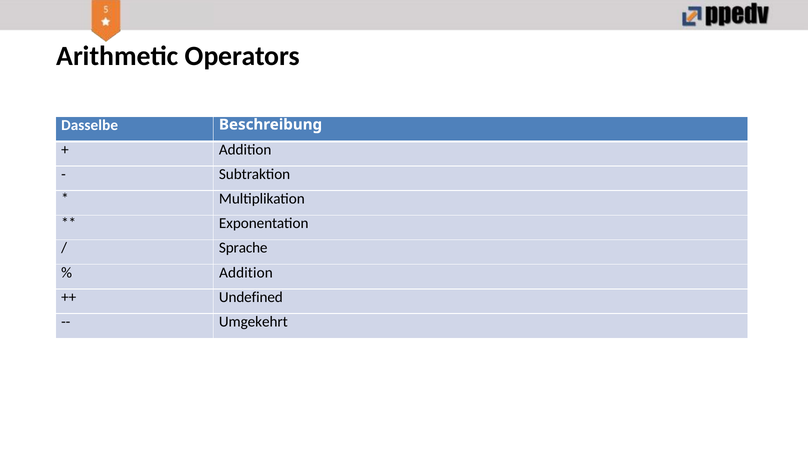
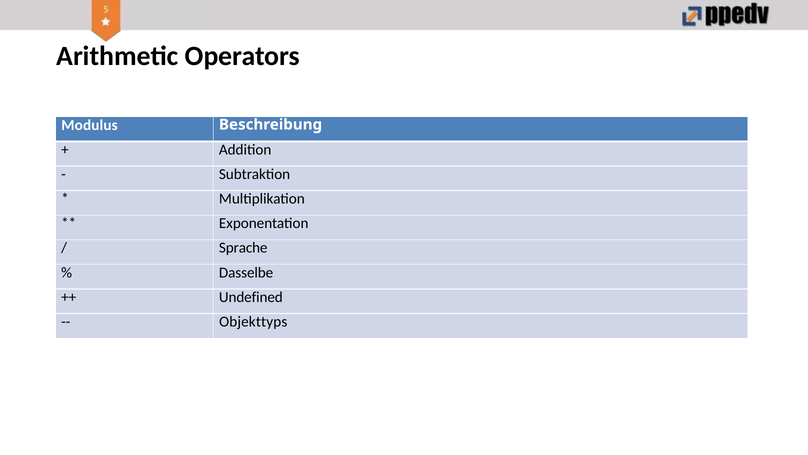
Dasselbe: Dasselbe -> Modulus
Addition at (246, 272): Addition -> Dasselbe
Umgekehrt: Umgekehrt -> Objekttyps
